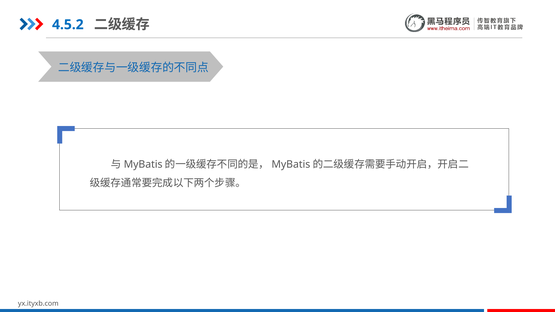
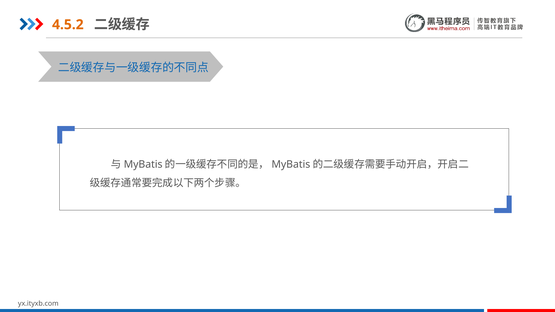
4.5.2 colour: blue -> orange
